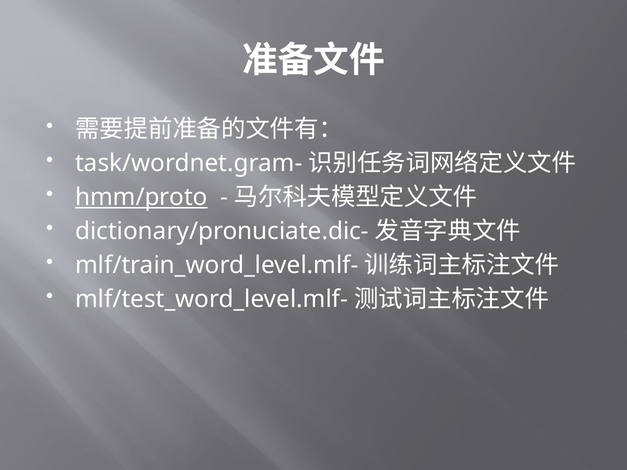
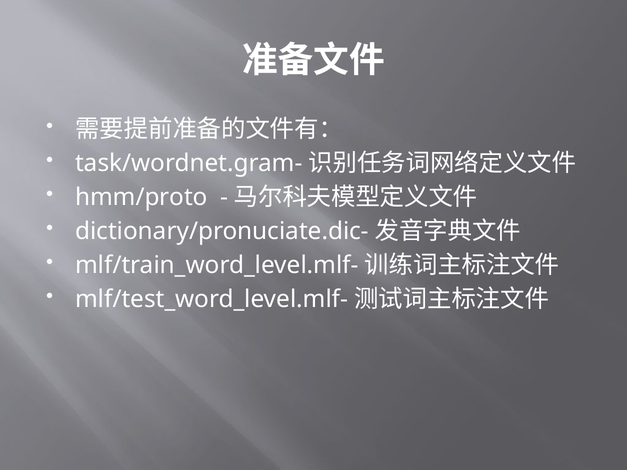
hmm/proto underline: present -> none
